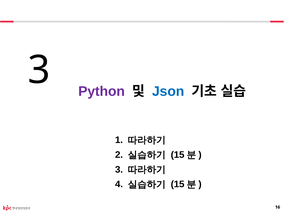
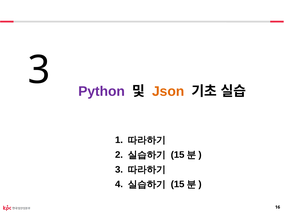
Json colour: blue -> orange
